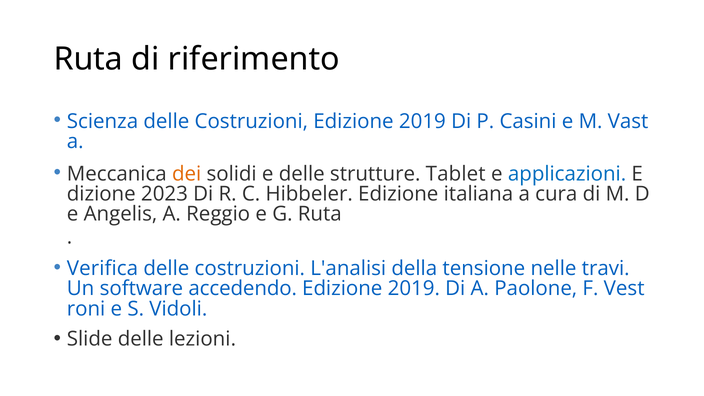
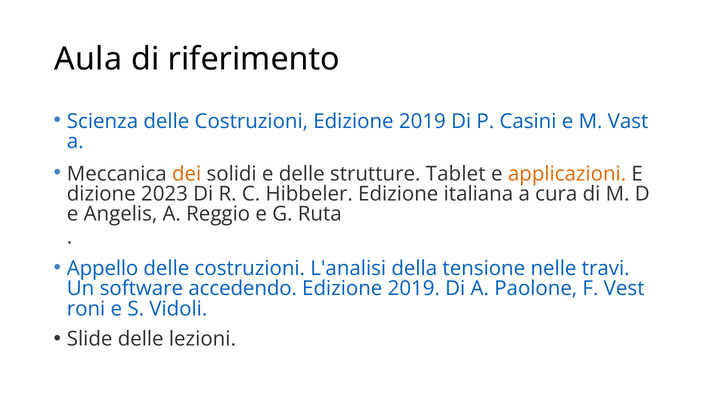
Ruta at (88, 59): Ruta -> Aula
applicazioni colour: blue -> orange
Verifica: Verifica -> Appello
